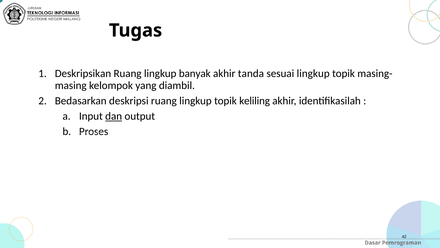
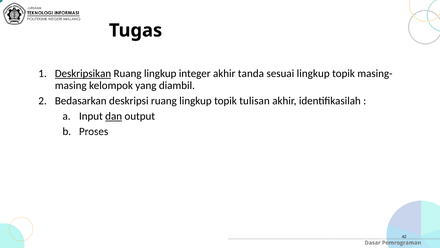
Deskripsikan underline: none -> present
banyak: banyak -> integer
keliling: keliling -> tulisan
